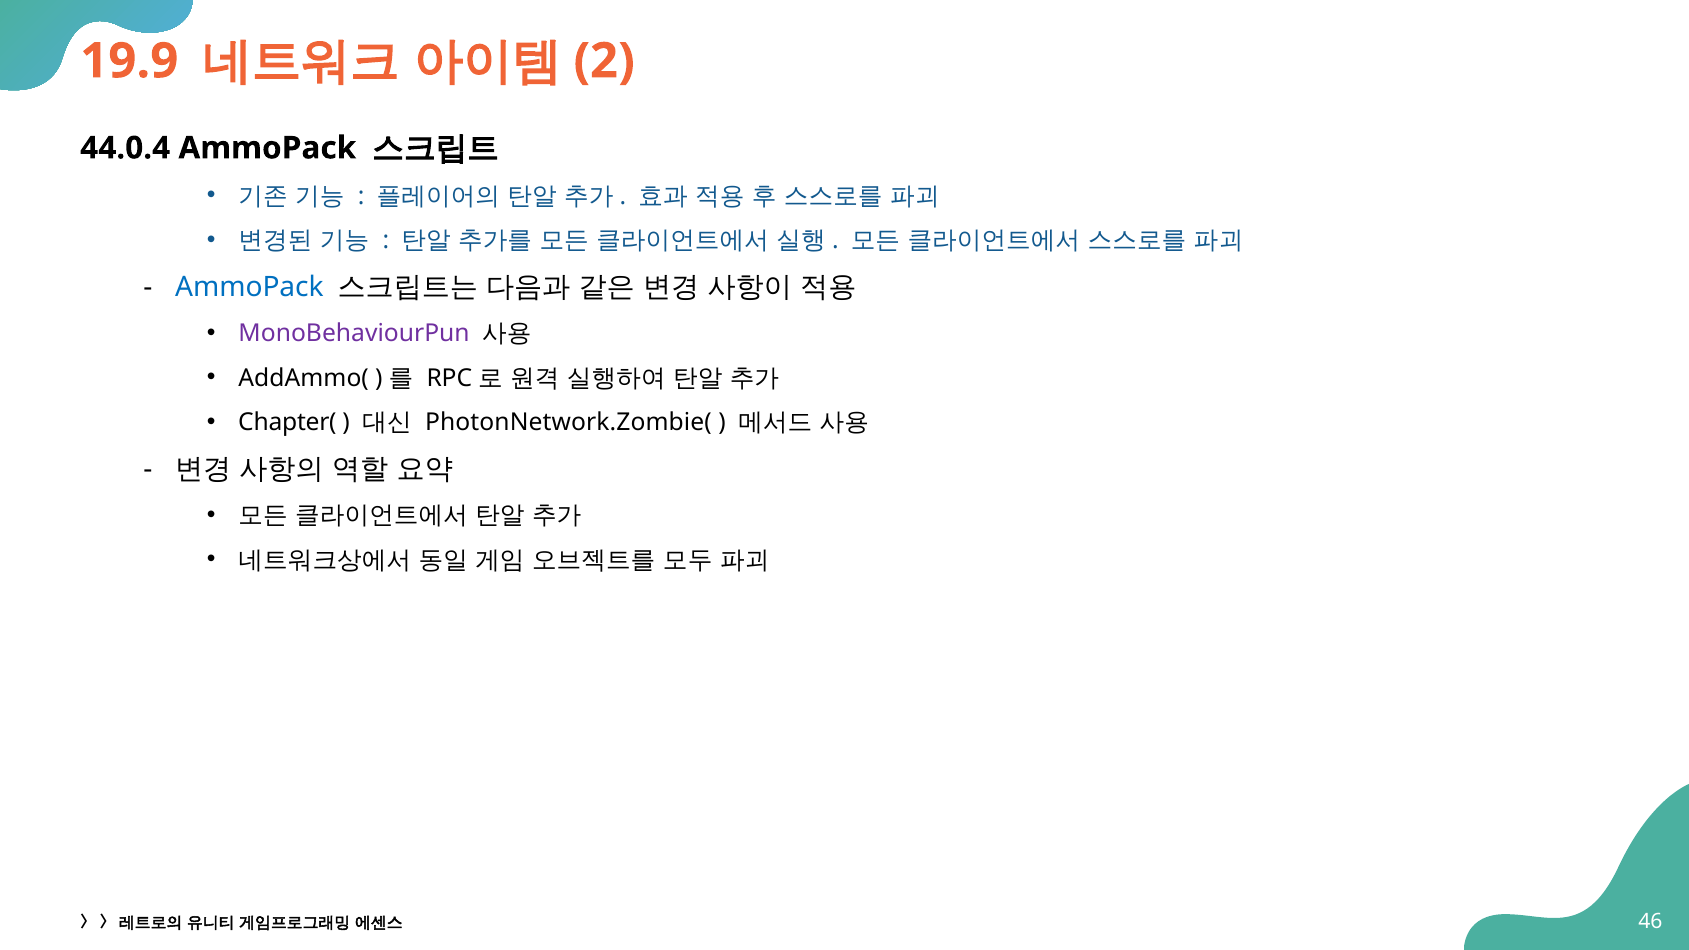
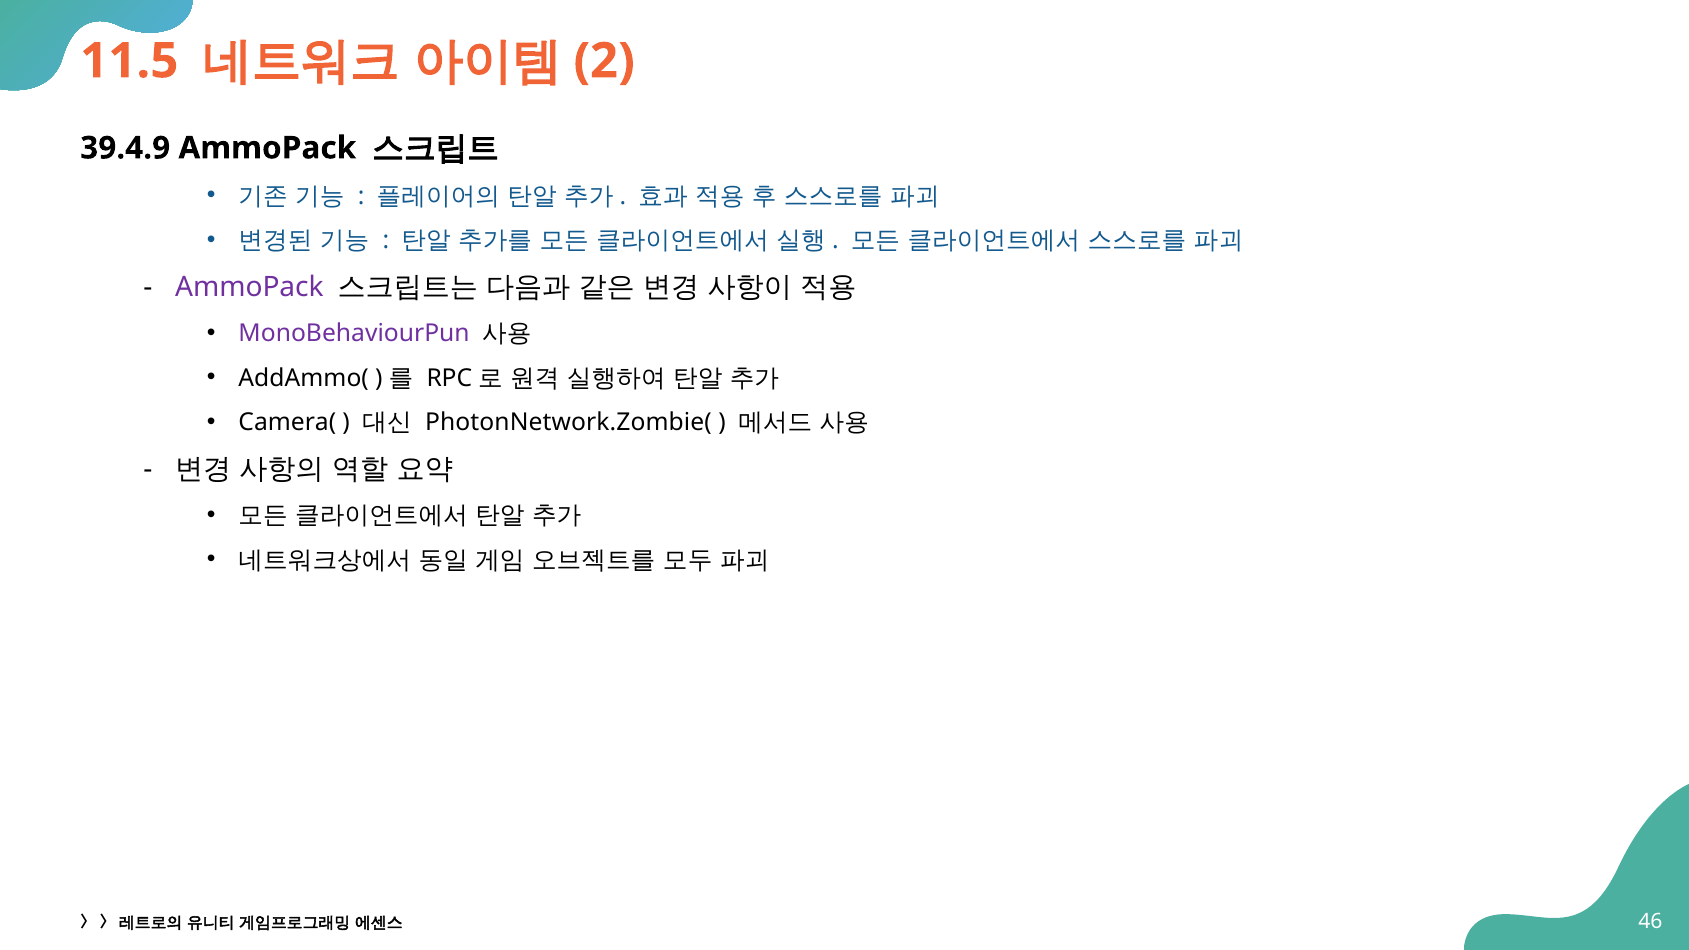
19.9: 19.9 -> 11.5
44.0.4: 44.0.4 -> 39.4.9
AmmoPack at (249, 288) colour: blue -> purple
Chapter(: Chapter( -> Camera(
